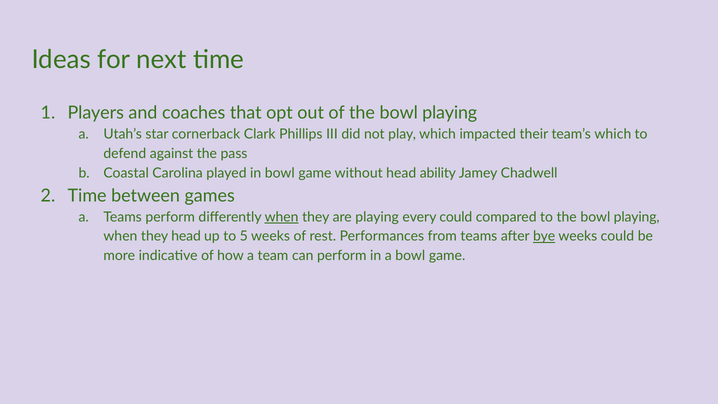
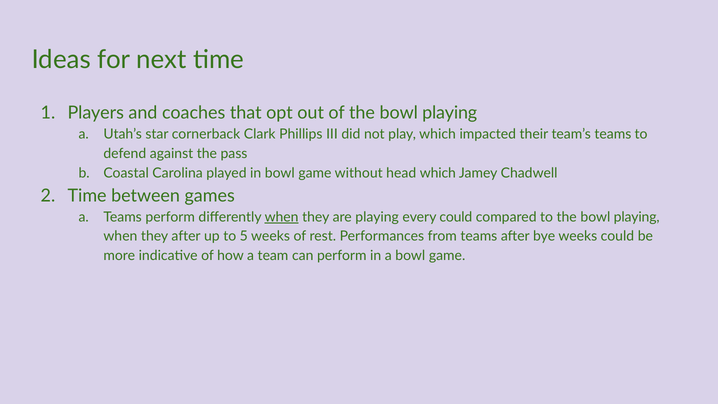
team’s which: which -> teams
head ability: ability -> which
they head: head -> after
bye underline: present -> none
